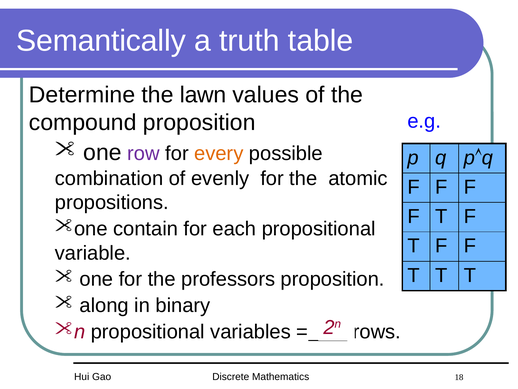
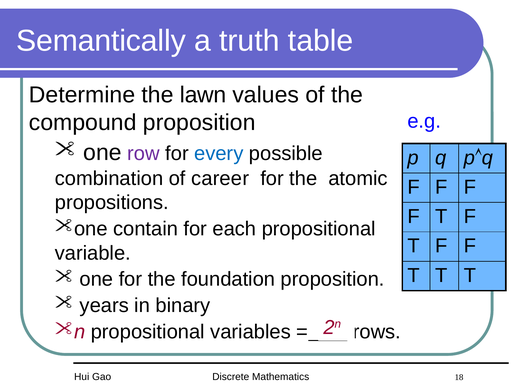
every colour: orange -> blue
evenly: evenly -> career
professors: professors -> foundation
along: along -> years
